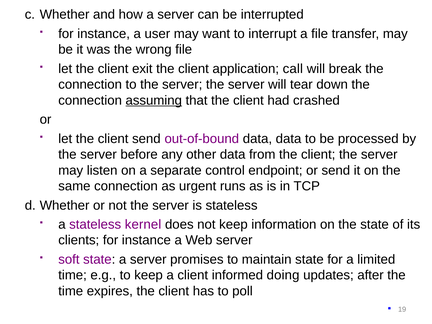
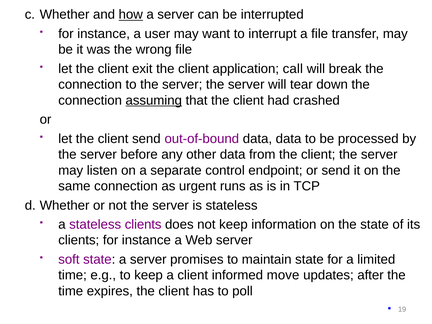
how underline: none -> present
stateless kernel: kernel -> clients
doing: doing -> move
